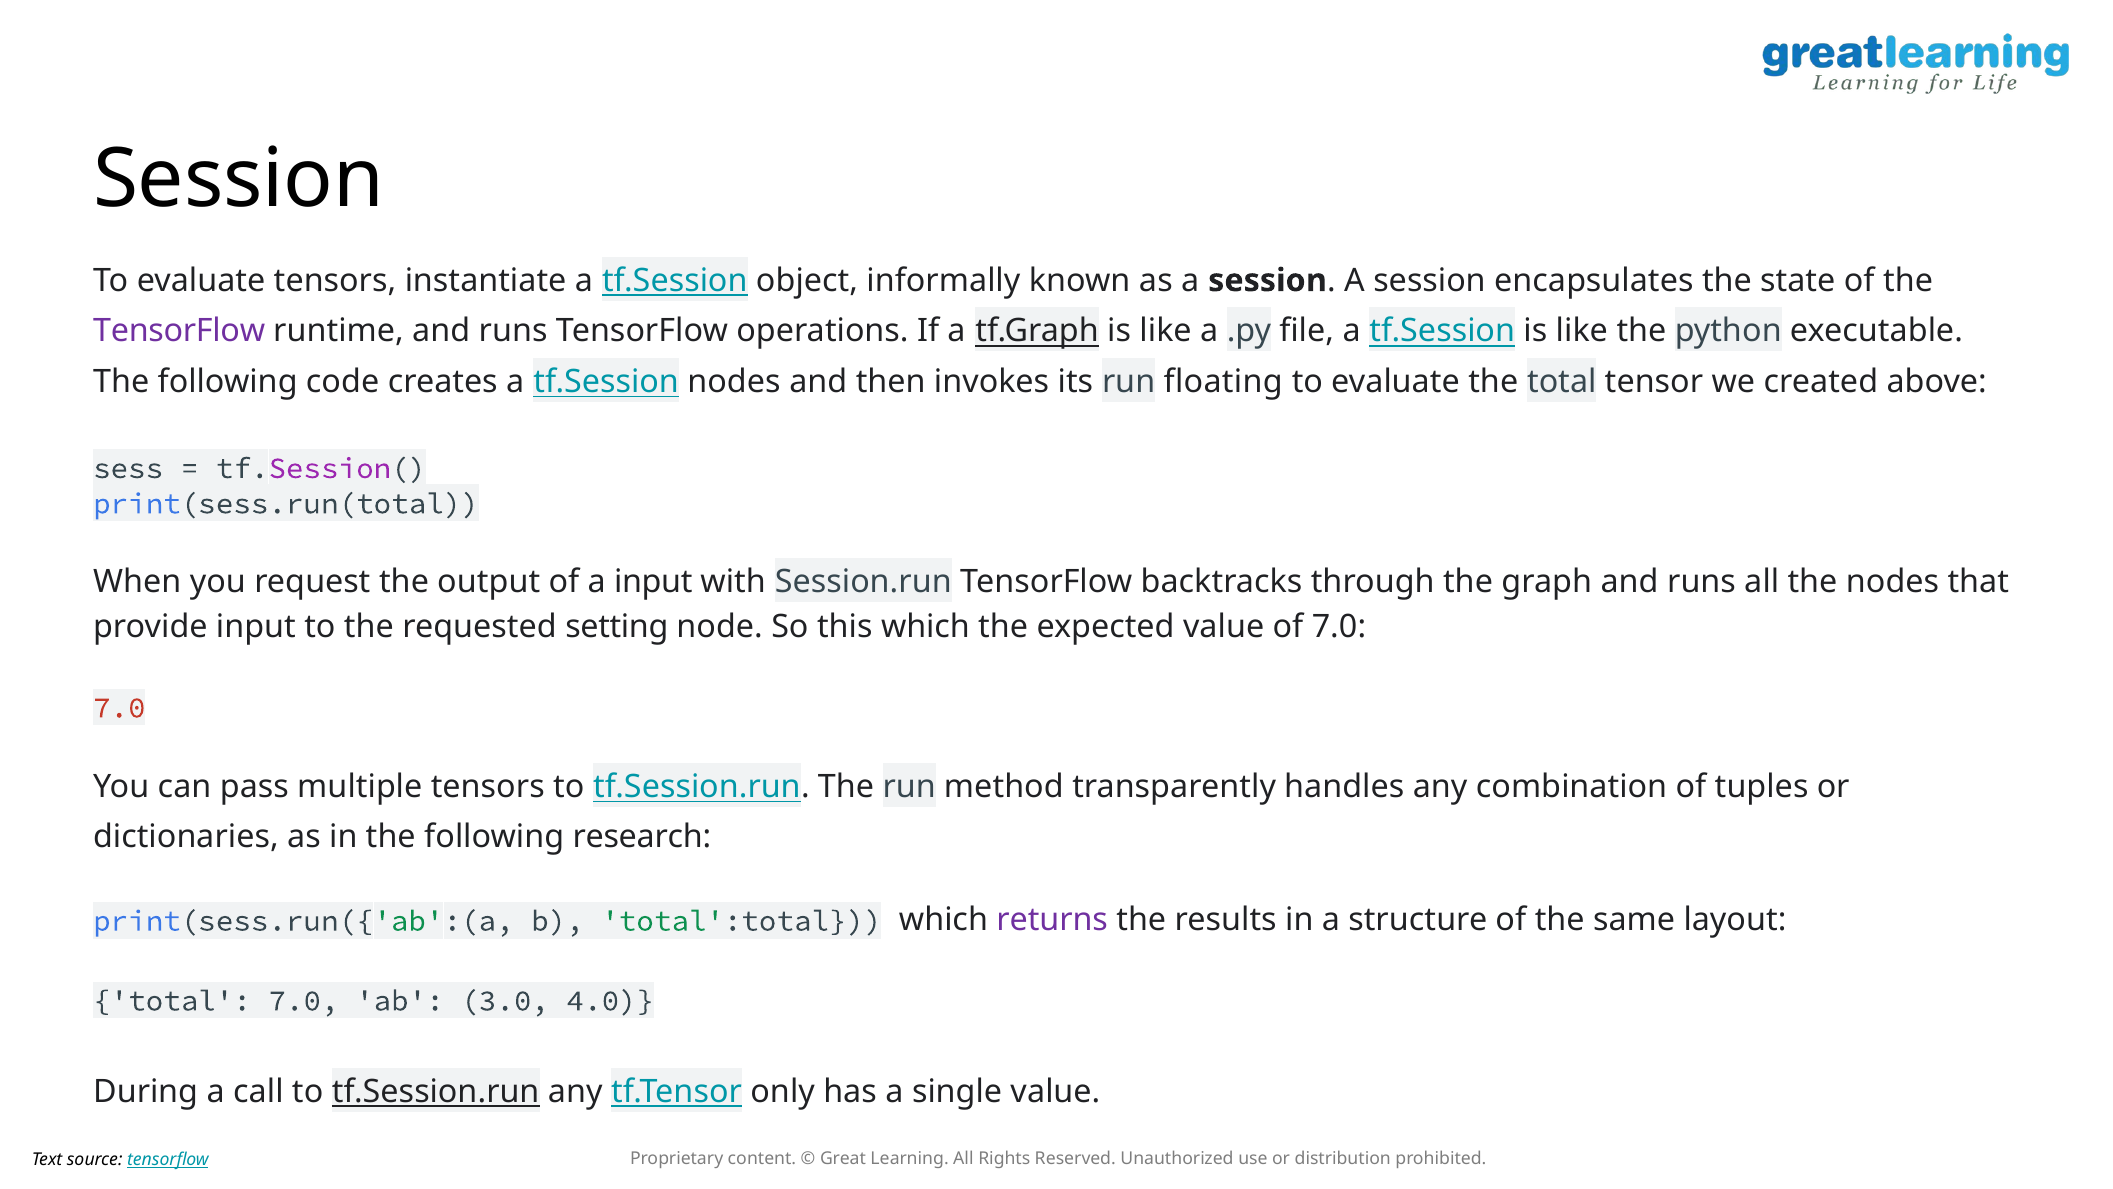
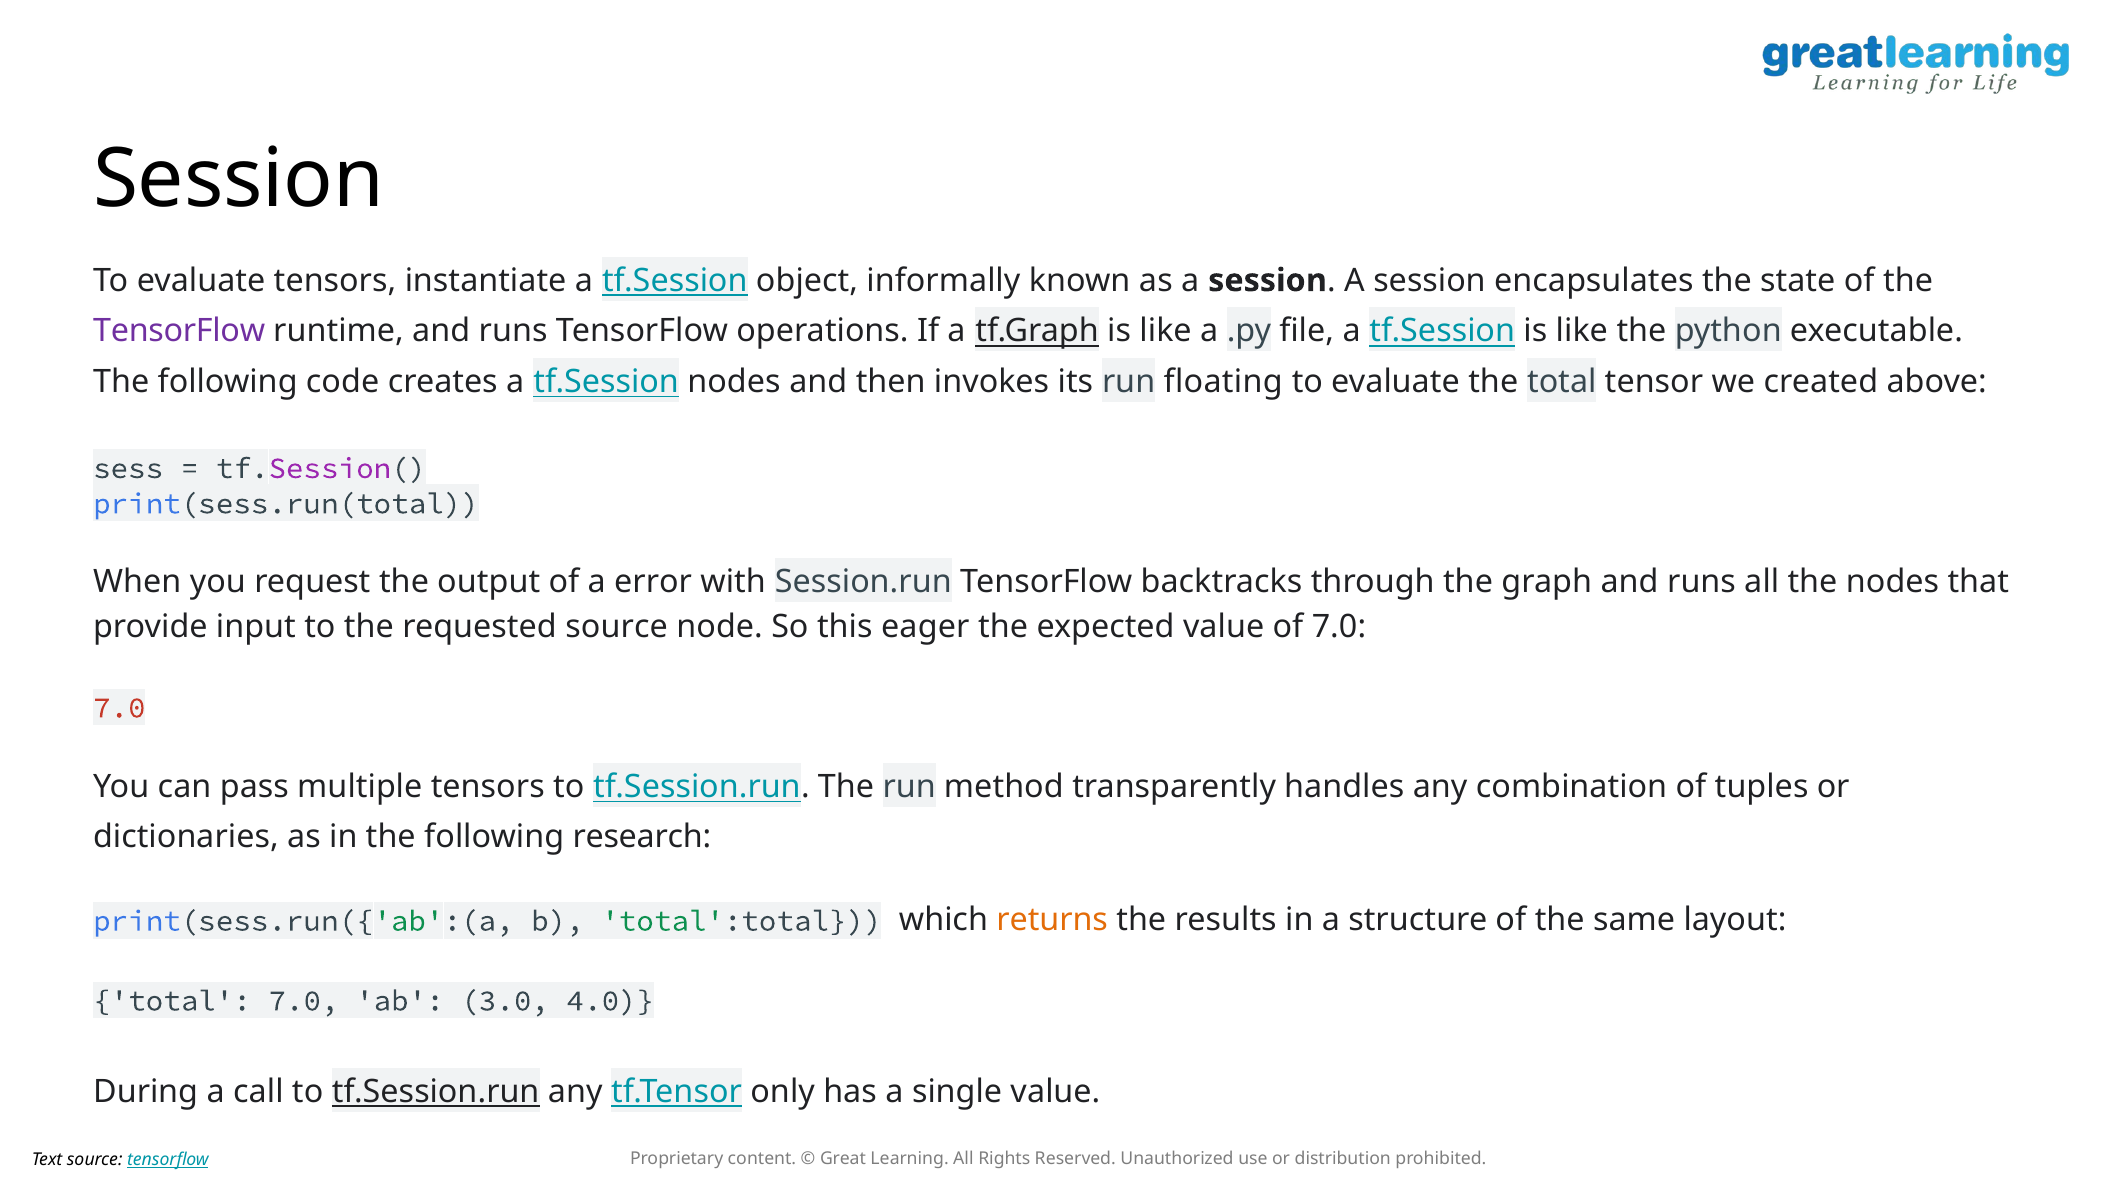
a input: input -> error
requested setting: setting -> source
this which: which -> eager
returns colour: purple -> orange
